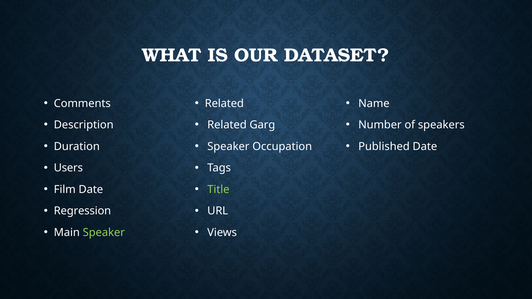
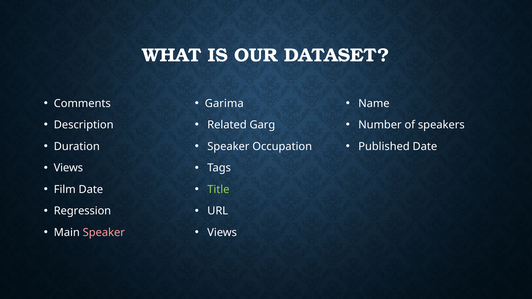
Related at (224, 104): Related -> Garima
Users at (68, 168): Users -> Views
Speaker at (104, 233) colour: light green -> pink
